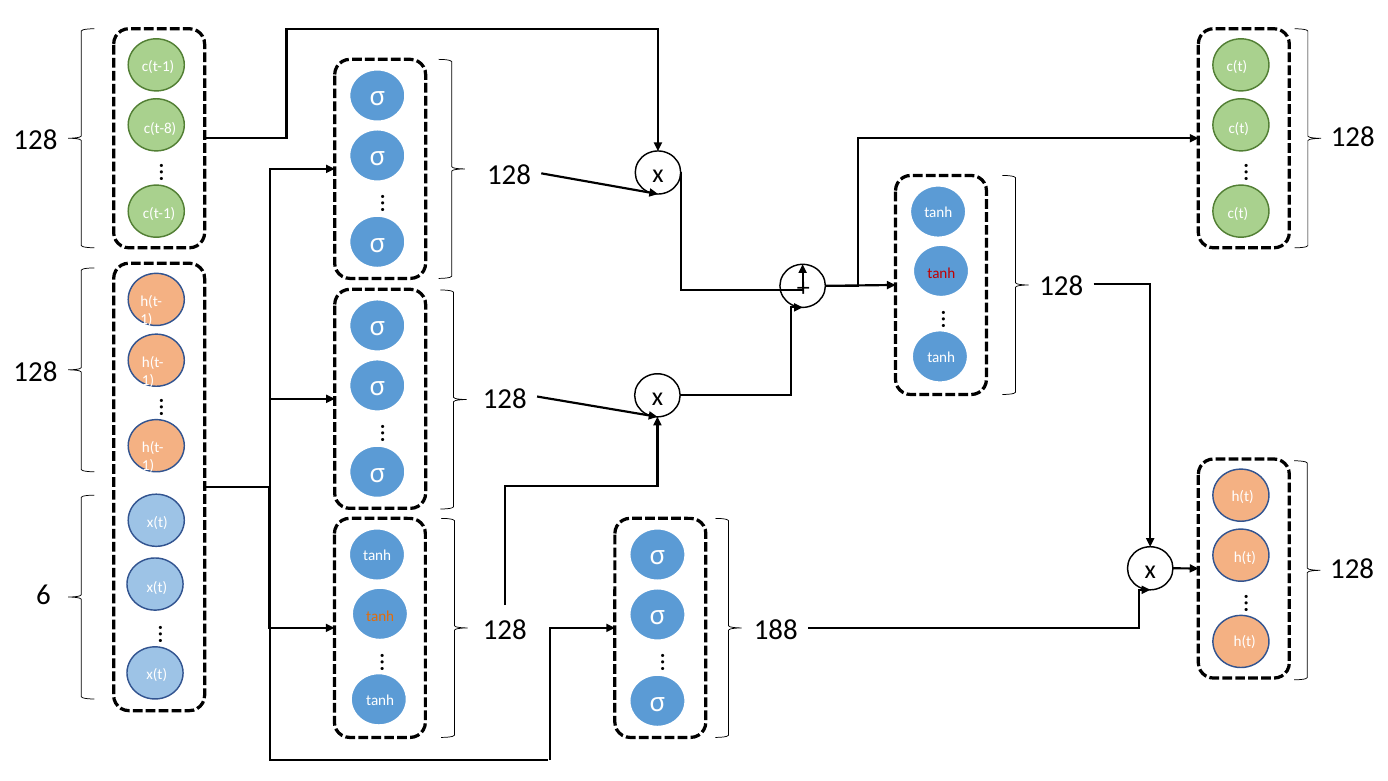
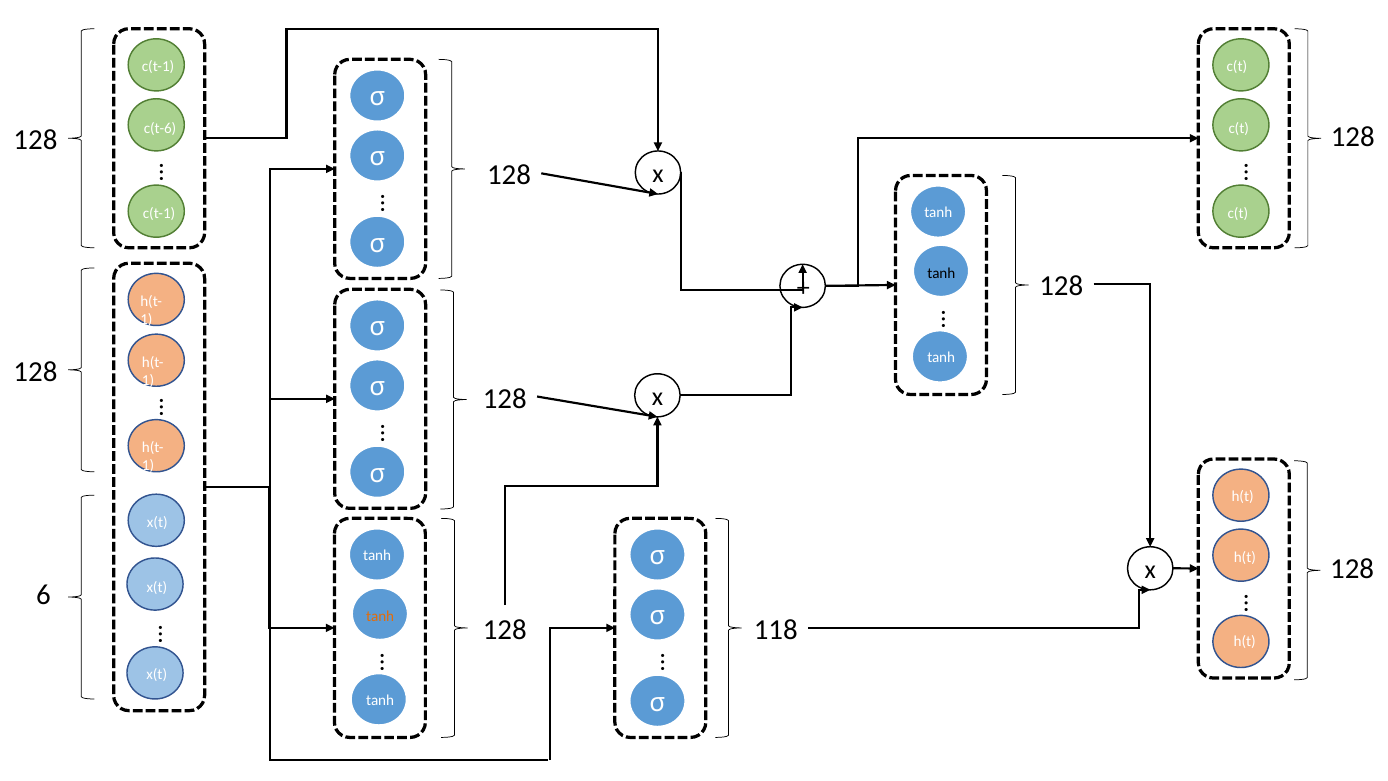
c(t-8: c(t-8 -> c(t-6
tanh at (941, 274) colour: red -> black
188: 188 -> 118
